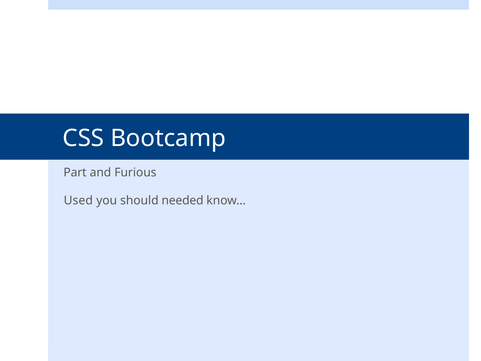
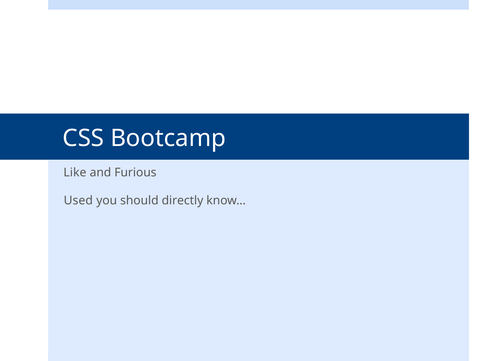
Part: Part -> Like
needed: needed -> directly
